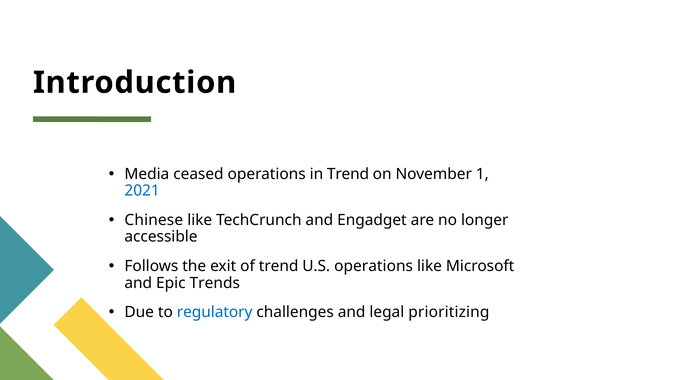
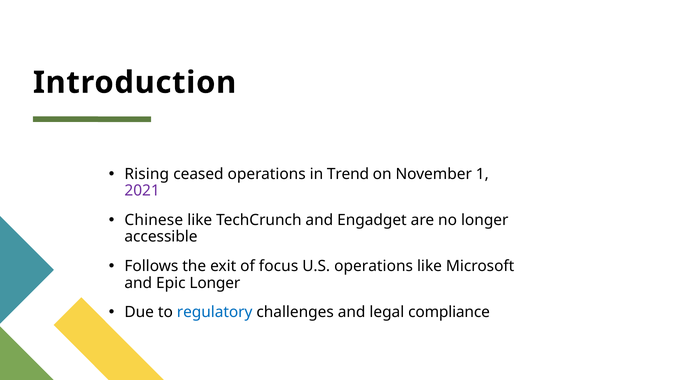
Media: Media -> Rising
2021 colour: blue -> purple
of trend: trend -> focus
Epic Trends: Trends -> Longer
prioritizing: prioritizing -> compliance
